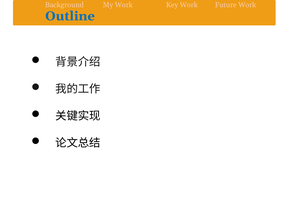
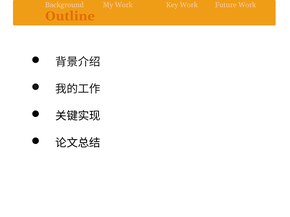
Outline colour: blue -> orange
